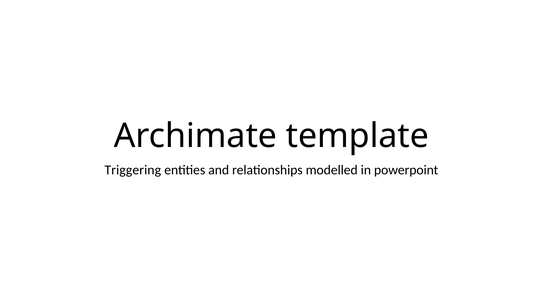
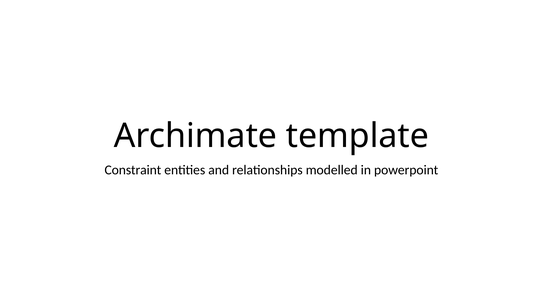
Triggering: Triggering -> Constraint
